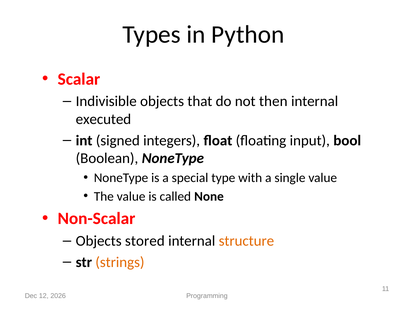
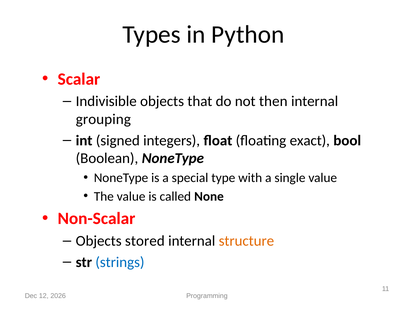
executed: executed -> grouping
input: input -> exact
strings colour: orange -> blue
